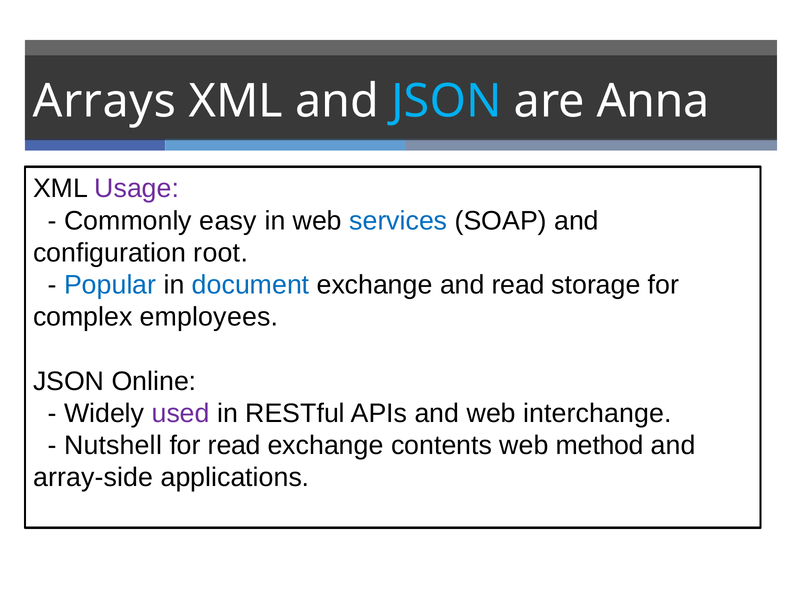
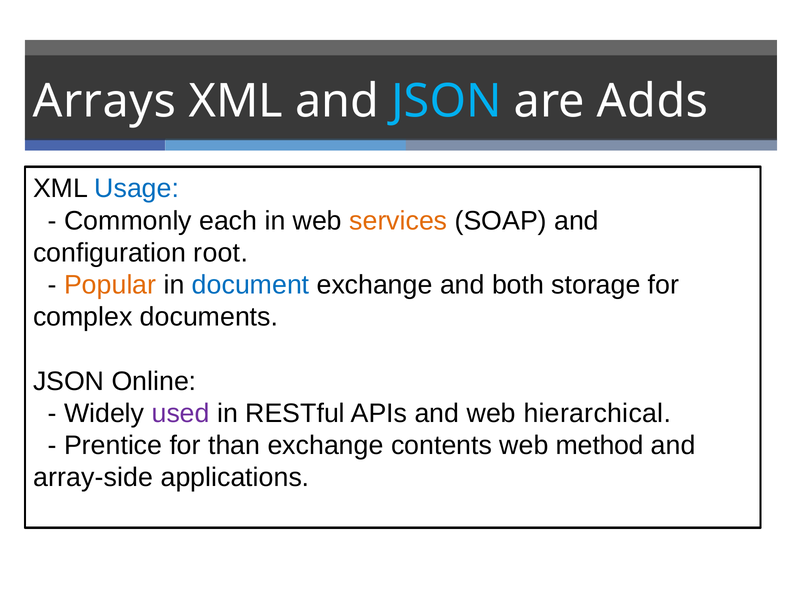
Anna: Anna -> Adds
Usage colour: purple -> blue
easy: easy -> each
services colour: blue -> orange
Popular colour: blue -> orange
and read: read -> both
employees: employees -> documents
interchange: interchange -> hierarchical
Nutshell: Nutshell -> Prentice
for read: read -> than
